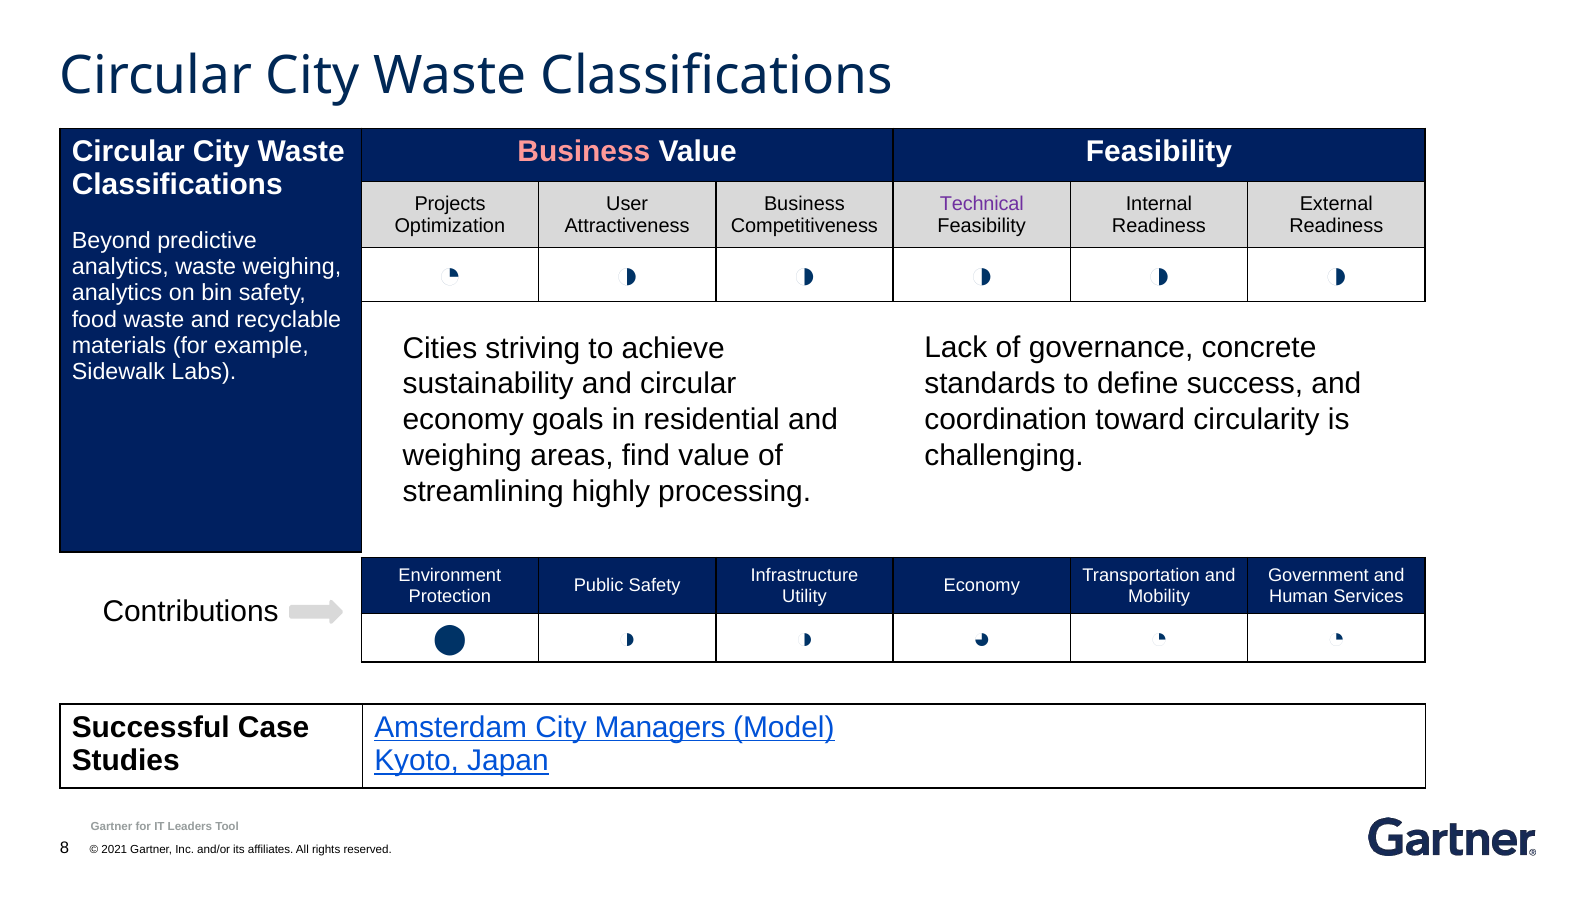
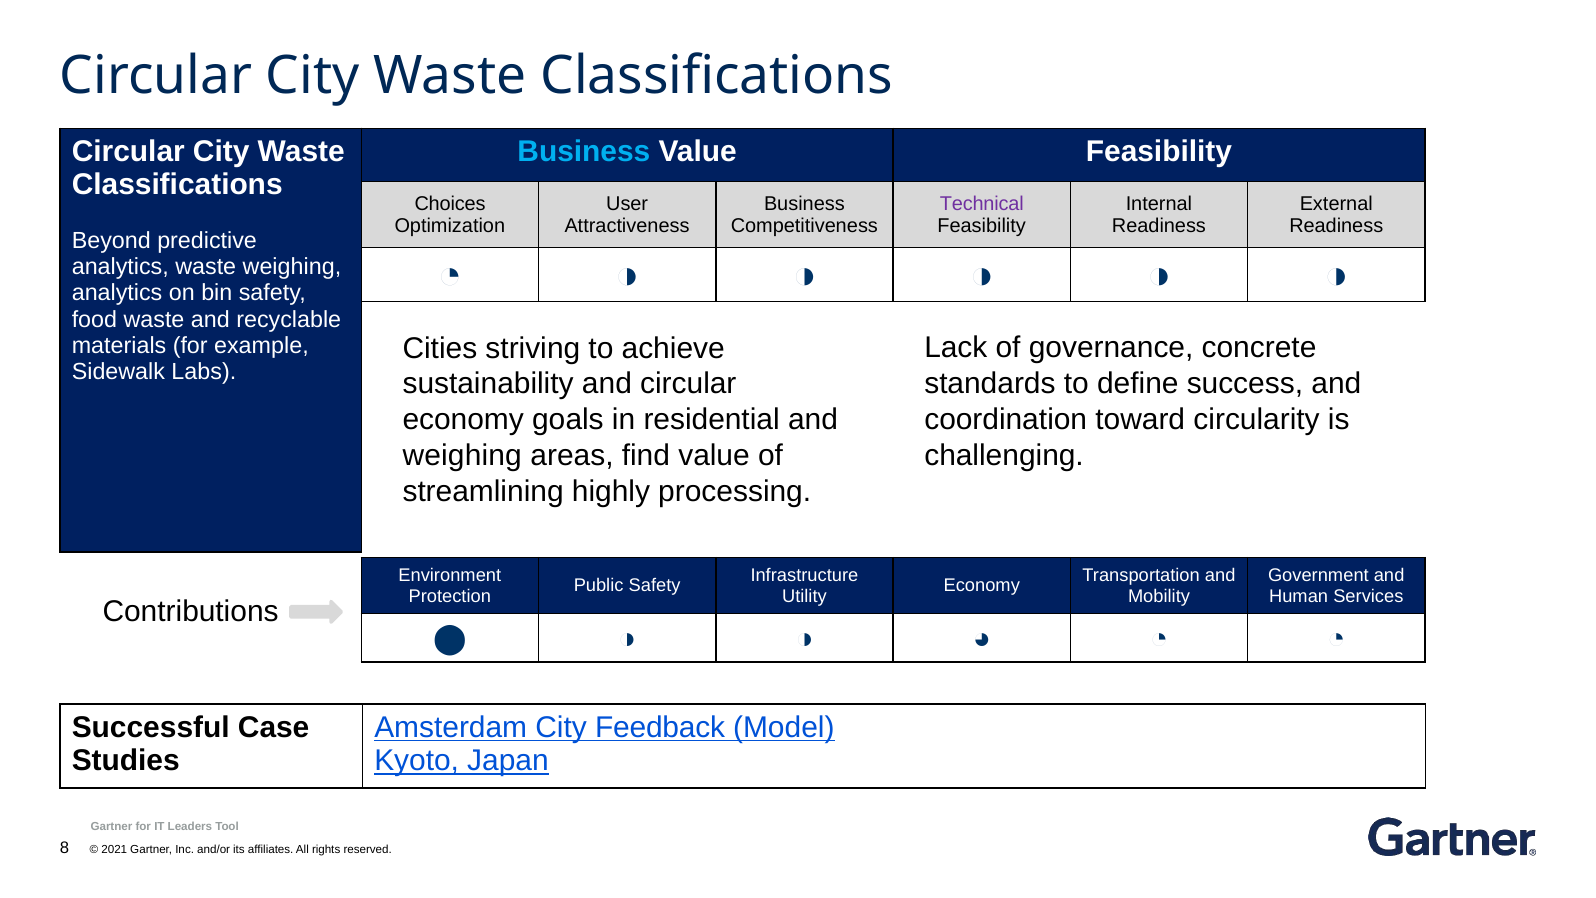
Business at (584, 151) colour: pink -> light blue
Projects: Projects -> Choices
Managers: Managers -> Feedback
